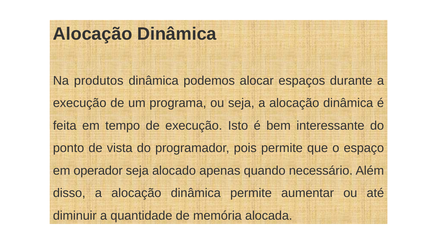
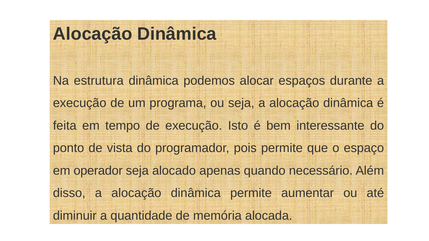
produtos: produtos -> estrutura
